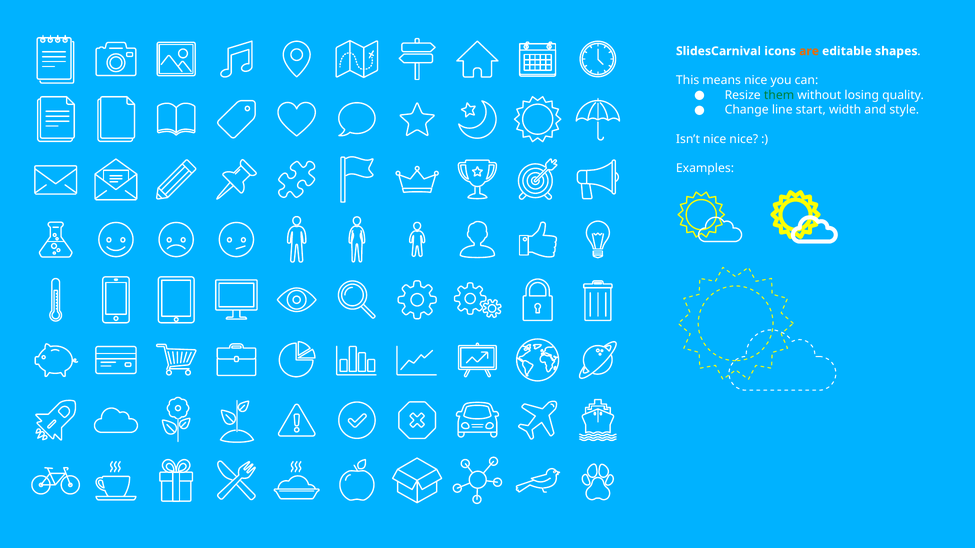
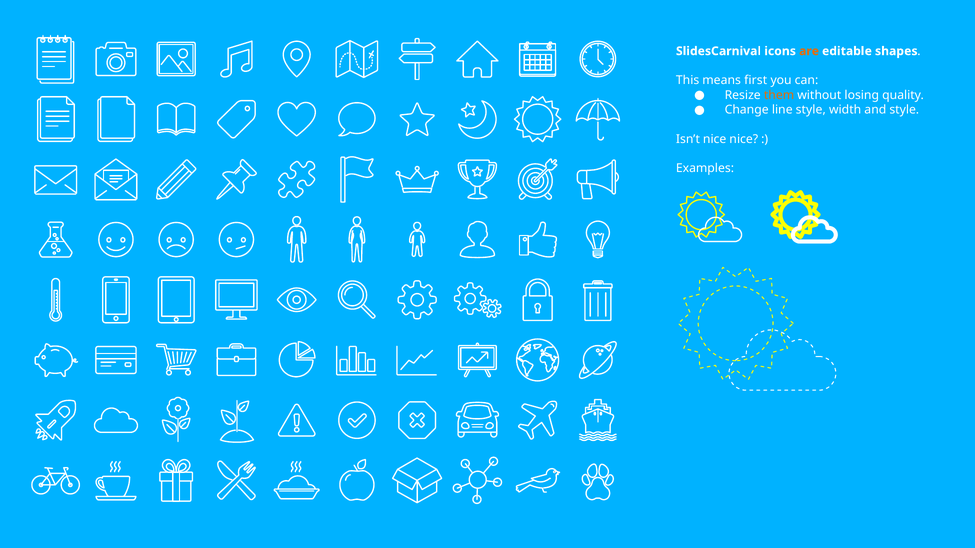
means nice: nice -> first
them colour: green -> orange
line start: start -> style
